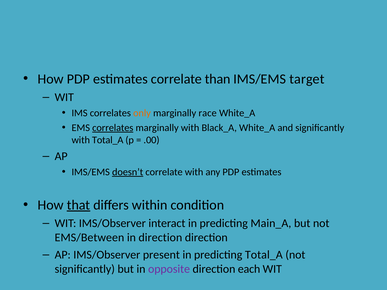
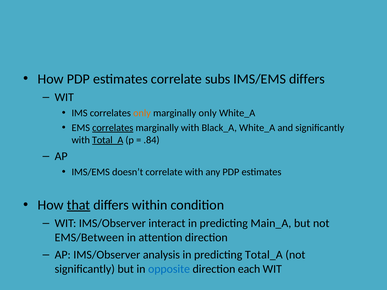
than: than -> subs
IMS/EMS target: target -> differs
marginally race: race -> only
Total_A at (108, 140) underline: none -> present
.00: .00 -> .84
doesn’t underline: present -> none
in direction: direction -> attention
present: present -> analysis
opposite colour: purple -> blue
